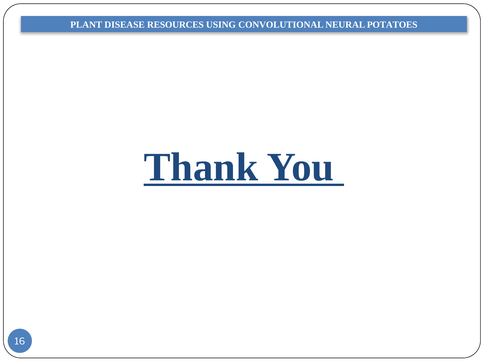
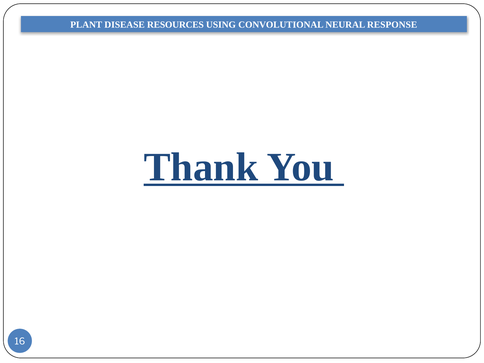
POTATOES: POTATOES -> RESPONSE
